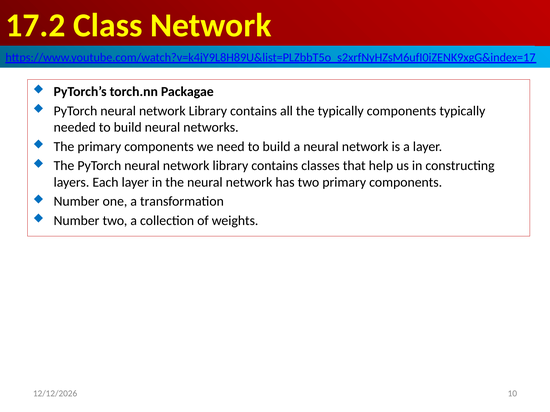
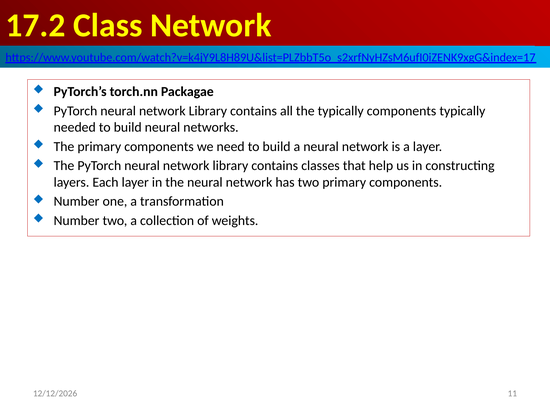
10: 10 -> 11
